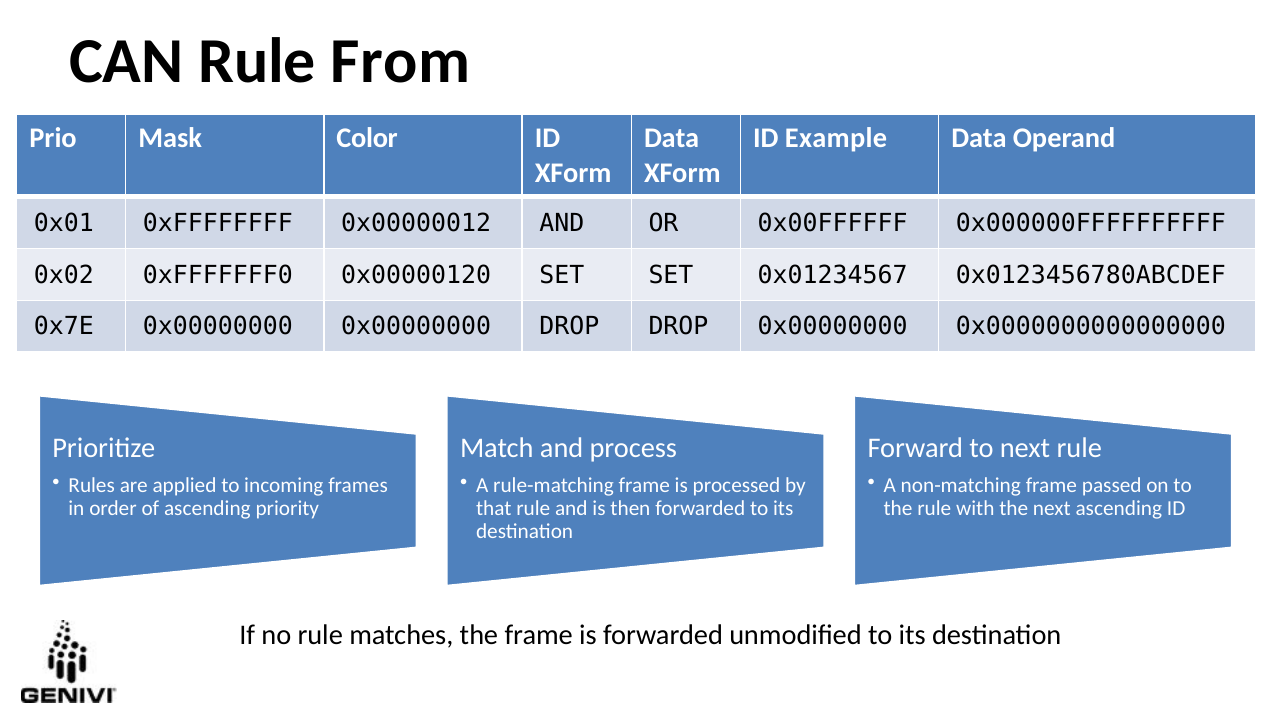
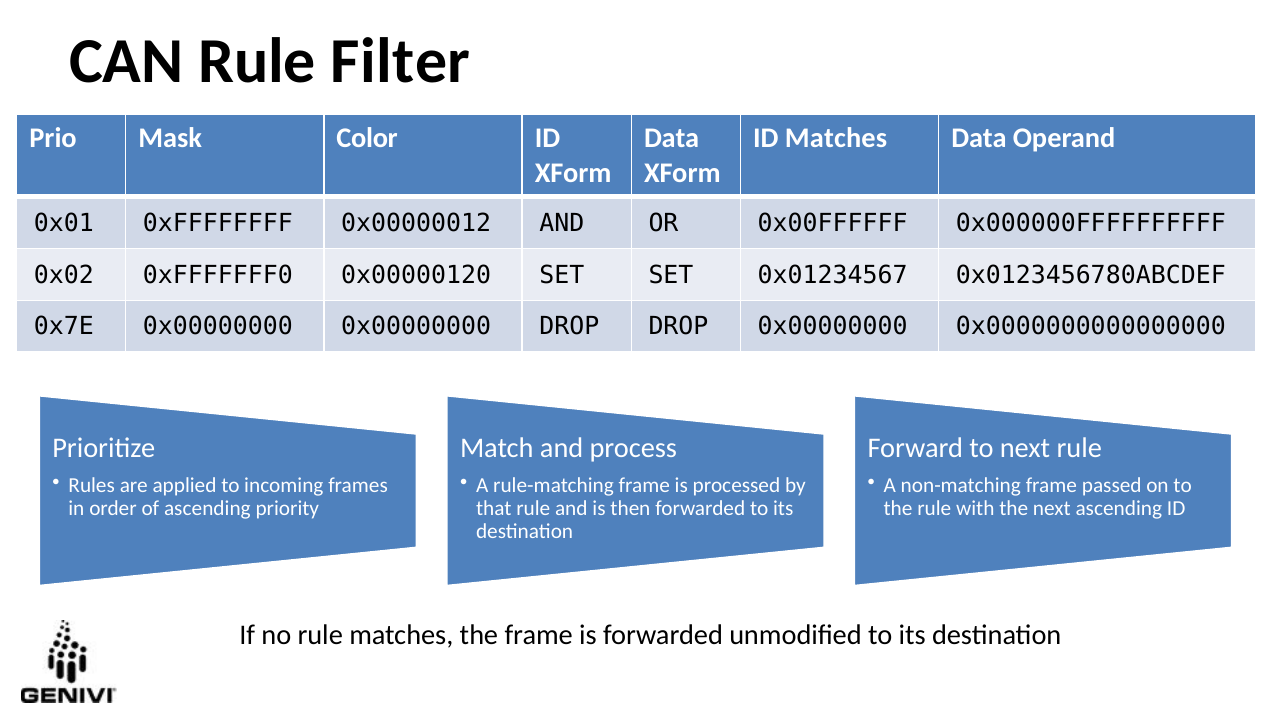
From: From -> Filter
ID Example: Example -> Matches
